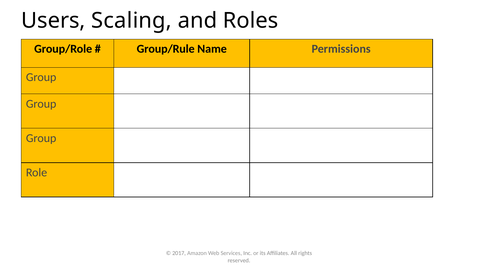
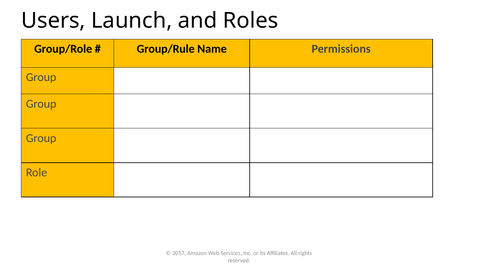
Scaling: Scaling -> Launch
